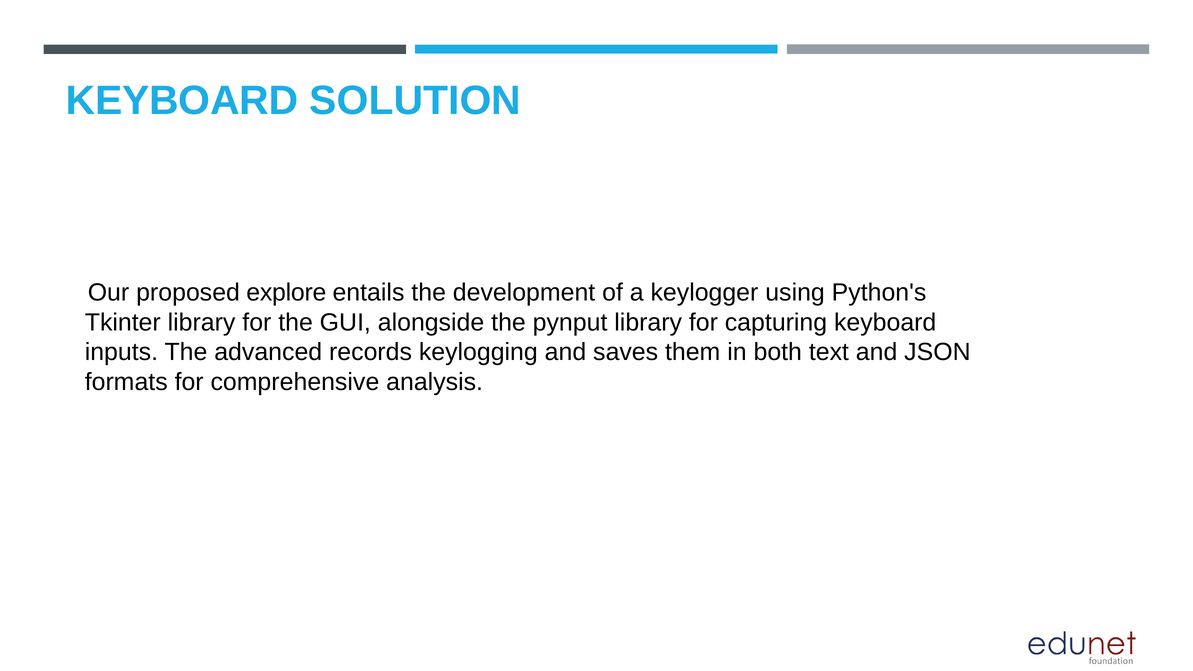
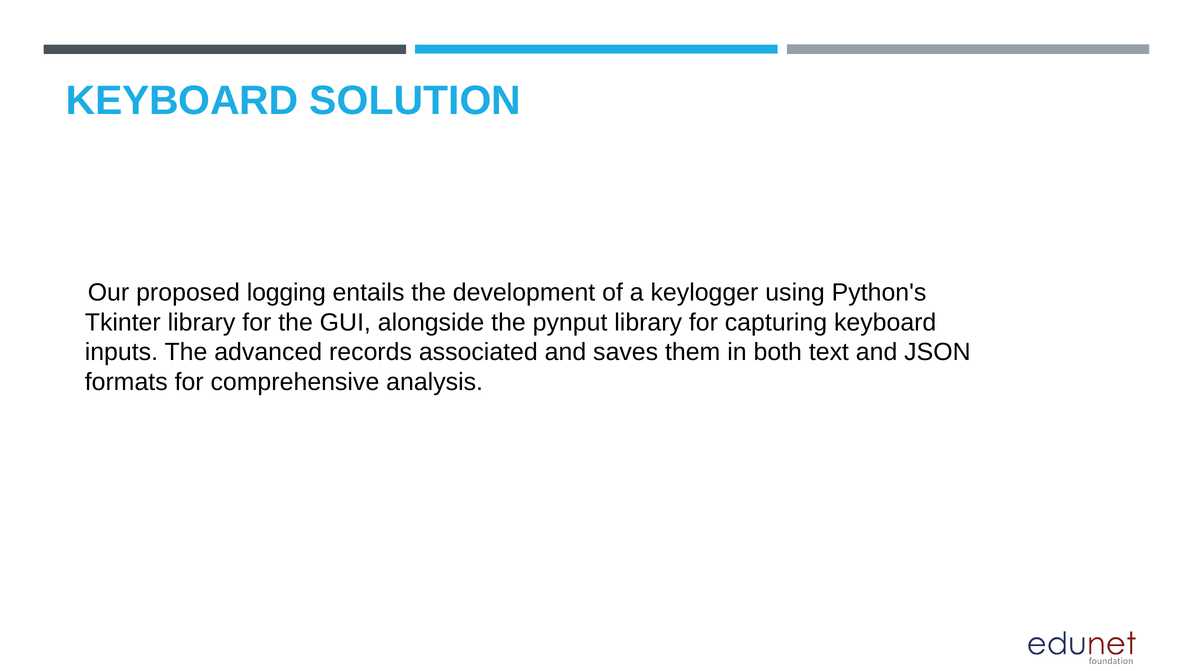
explore: explore -> logging
keylogging: keylogging -> associated
